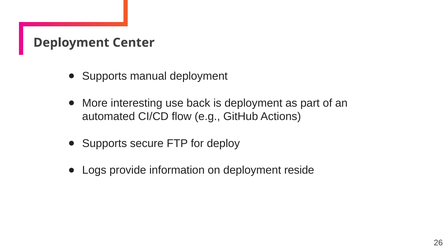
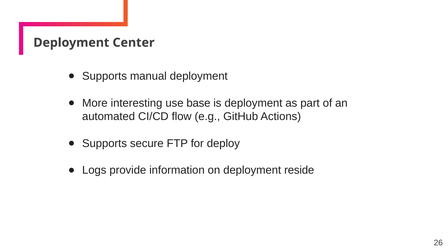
back: back -> base
